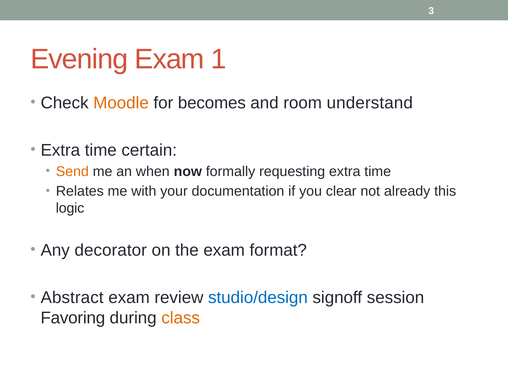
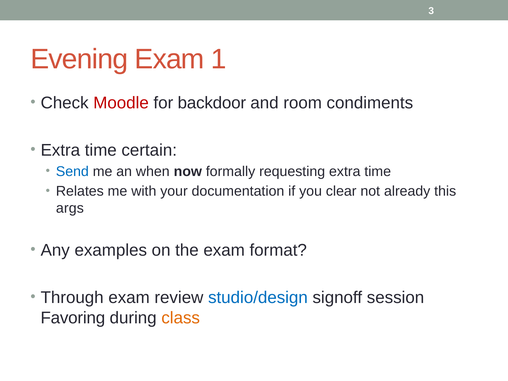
Moodle colour: orange -> red
becomes: becomes -> backdoor
understand: understand -> condiments
Send colour: orange -> blue
logic: logic -> args
decorator: decorator -> examples
Abstract: Abstract -> Through
